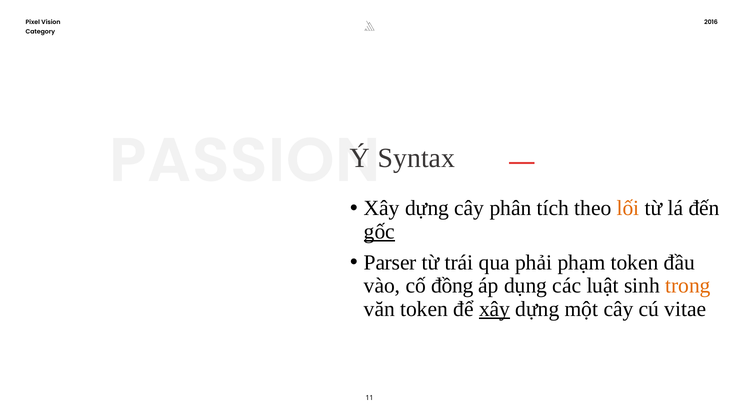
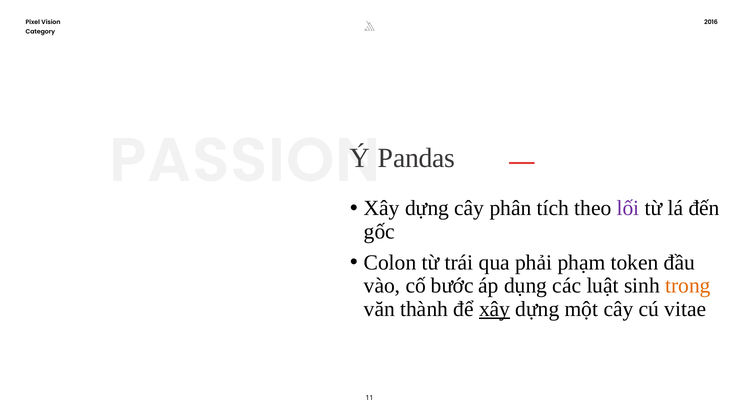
Syntax: Syntax -> Pandas
lối colour: orange -> purple
gốc underline: present -> none
Parser: Parser -> Colon
đồng: đồng -> bước
văn token: token -> thành
